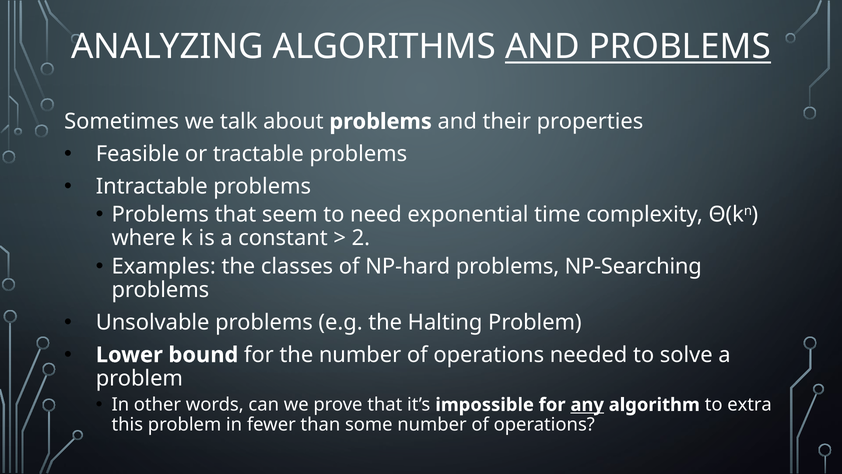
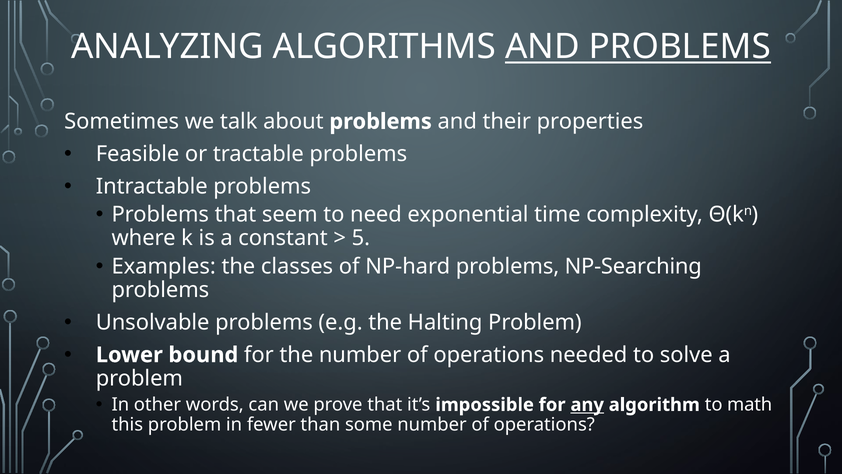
2: 2 -> 5
extra: extra -> math
